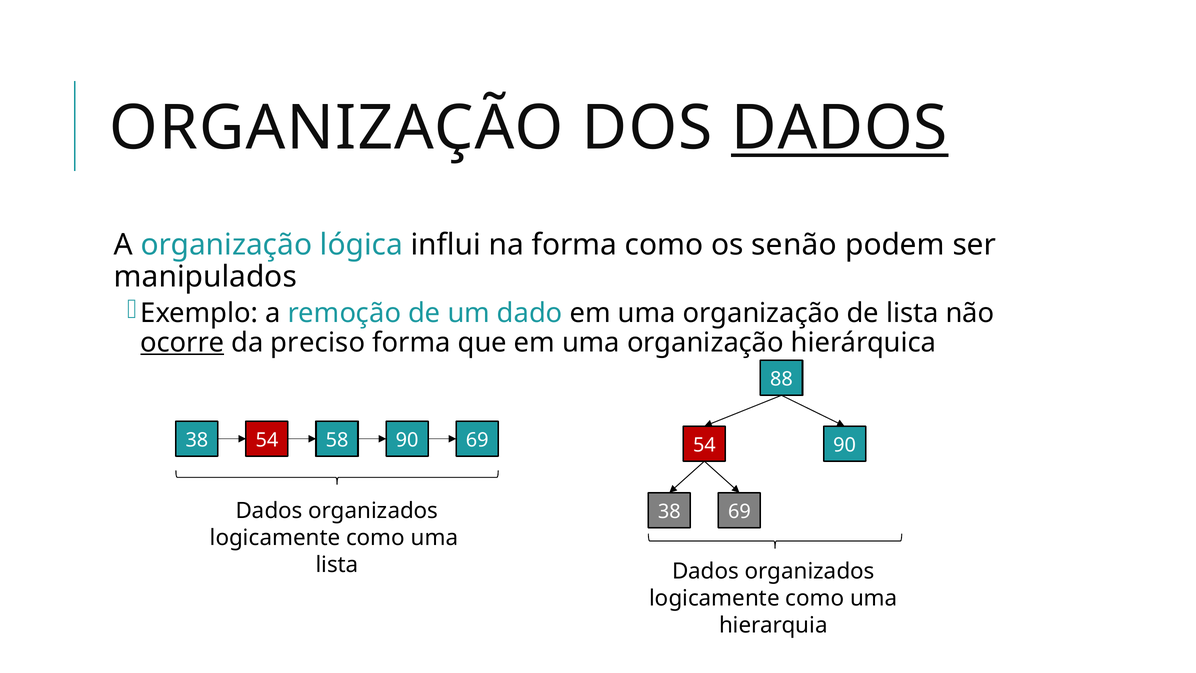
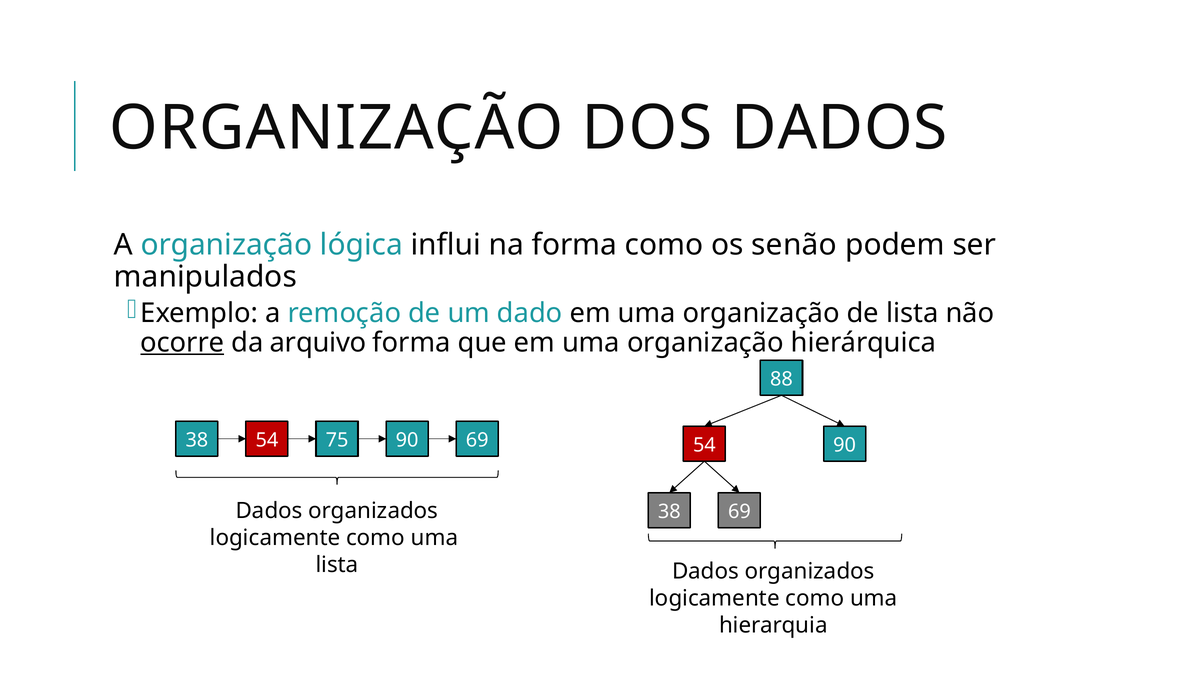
DADOS at (839, 128) underline: present -> none
preciso: preciso -> arquivo
58: 58 -> 75
